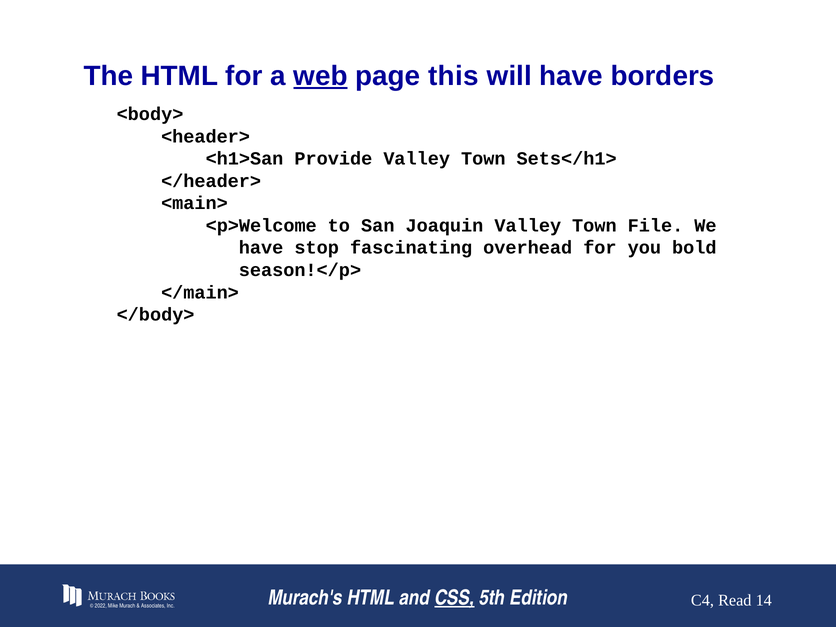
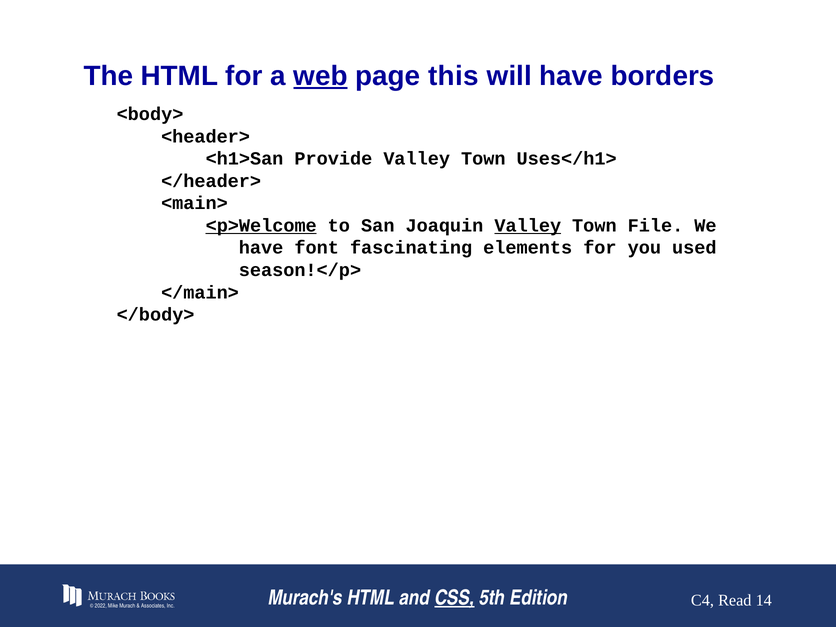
Sets</h1>: Sets</h1> -> Uses</h1>
<p>Welcome underline: none -> present
Valley at (528, 226) underline: none -> present
stop: stop -> font
overhead: overhead -> elements
bold: bold -> used
